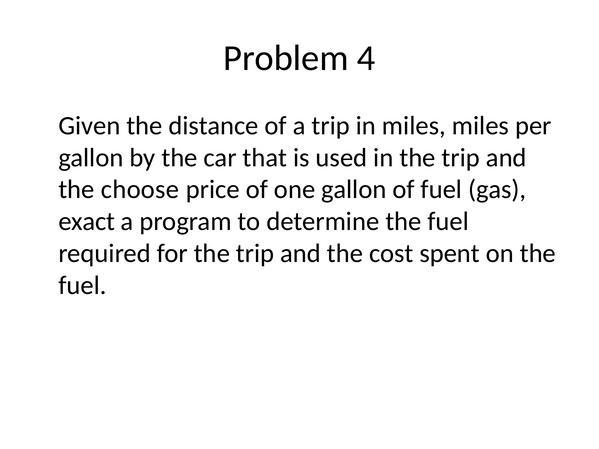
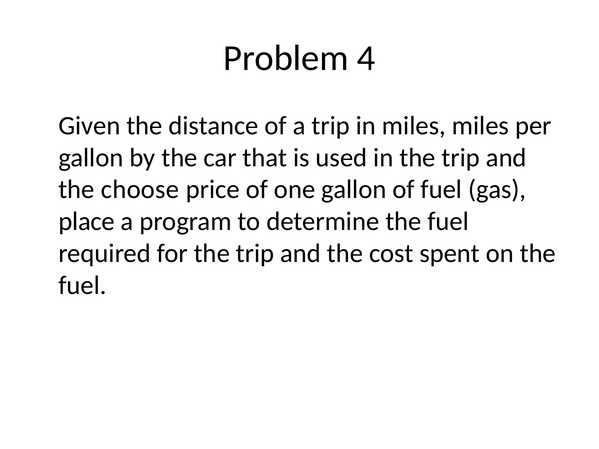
exact: exact -> place
